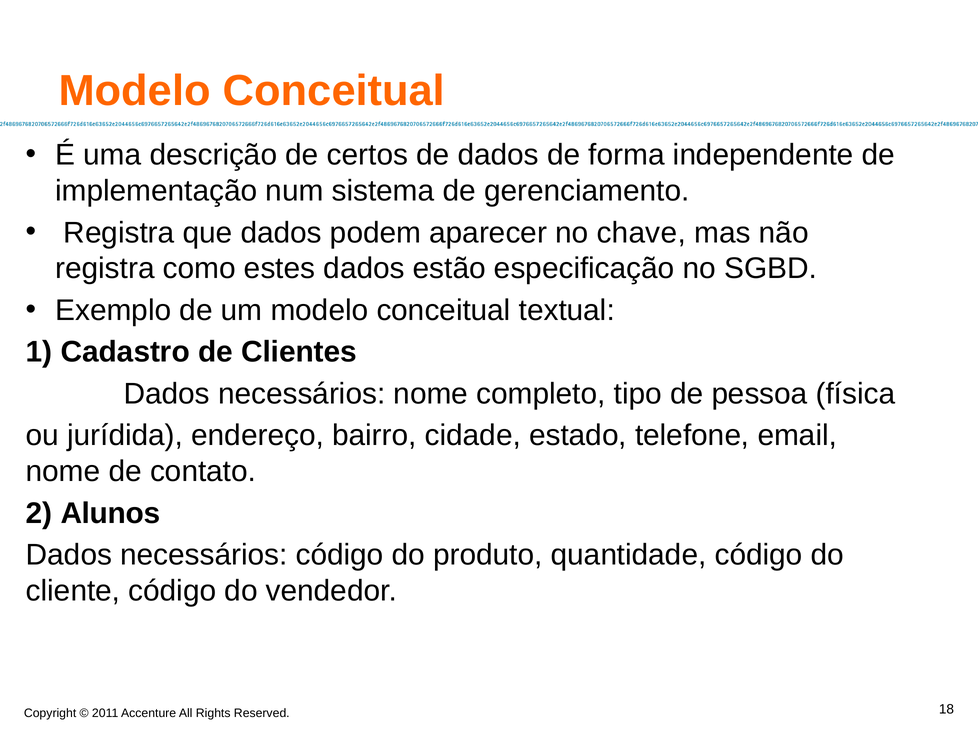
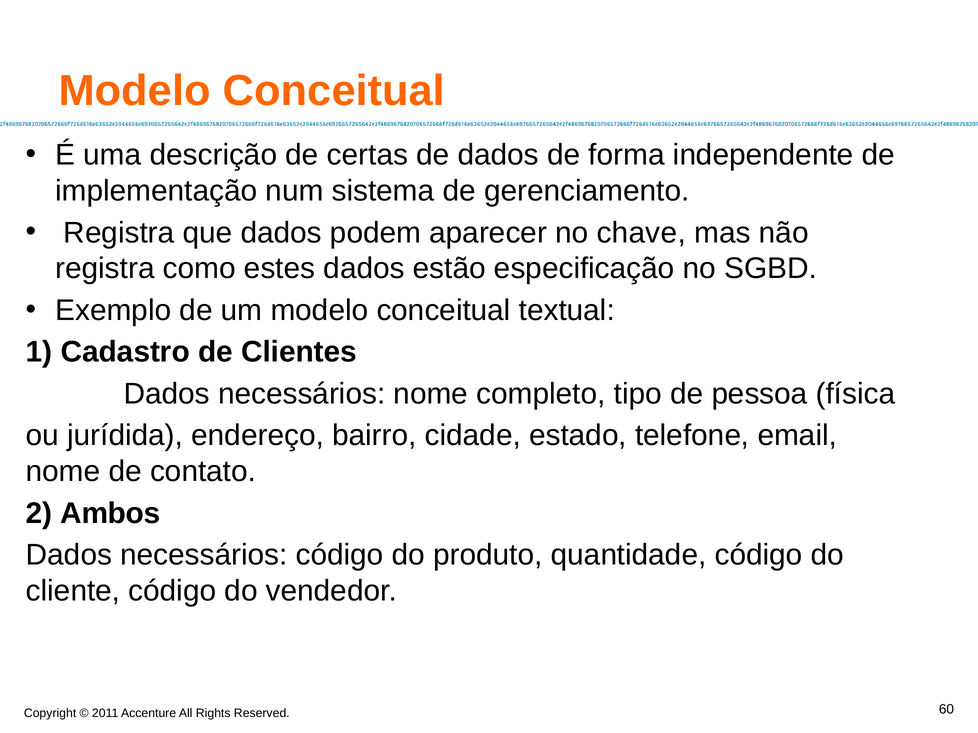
certos: certos -> certas
Alunos: Alunos -> Ambos
18: 18 -> 60
